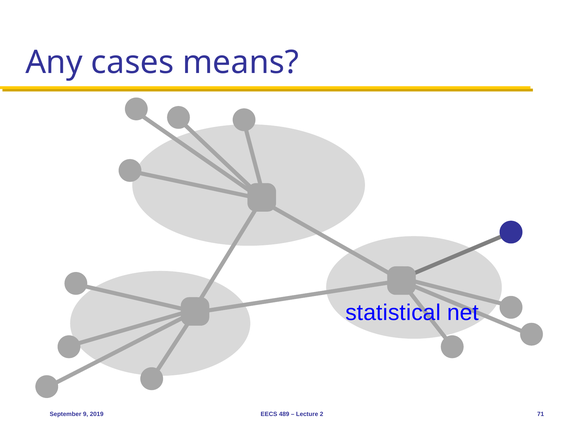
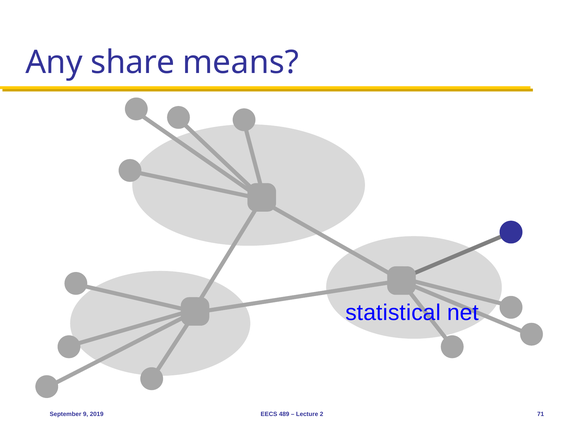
cases: cases -> share
